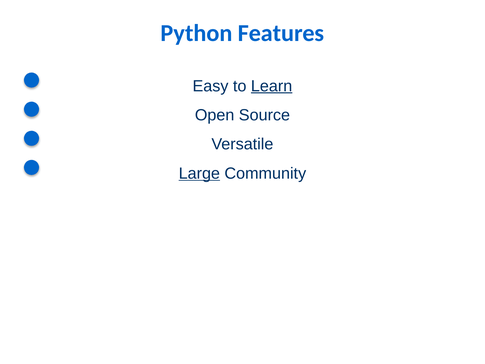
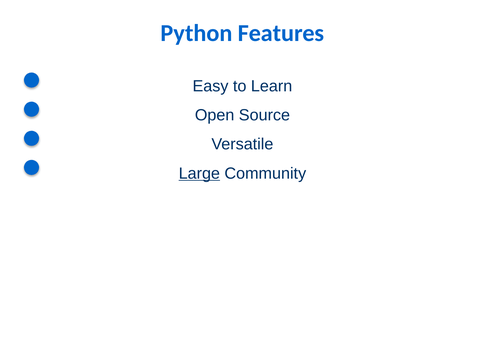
Learn underline: present -> none
